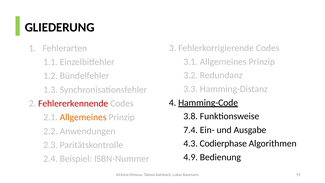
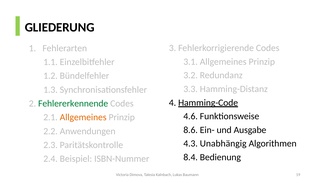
Fehlererkennende colour: red -> green
3.8: 3.8 -> 4.6
7.4: 7.4 -> 8.6
Codierphase: Codierphase -> Unabhängig
4.9: 4.9 -> 8.4
